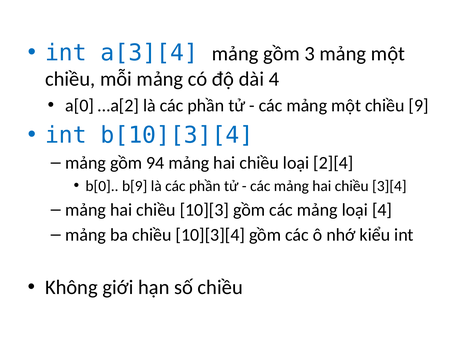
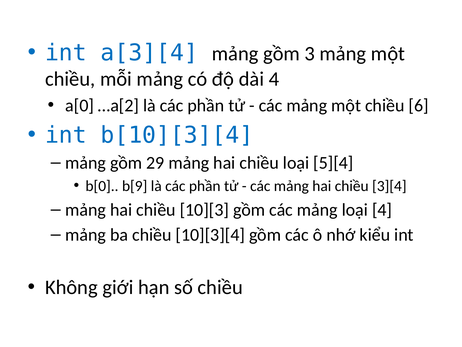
9: 9 -> 6
94: 94 -> 29
2][4: 2][4 -> 5][4
